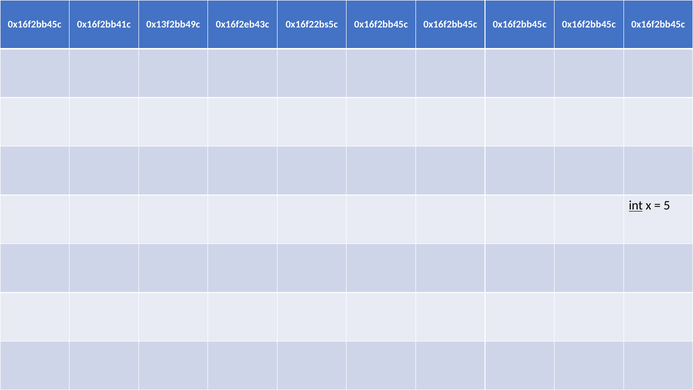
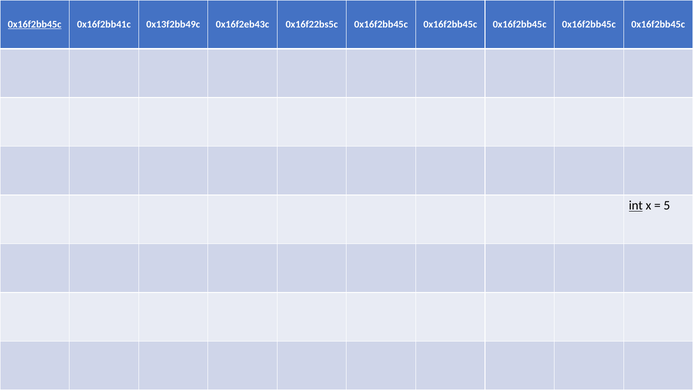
0x16f2bb45c at (35, 24) underline: none -> present
